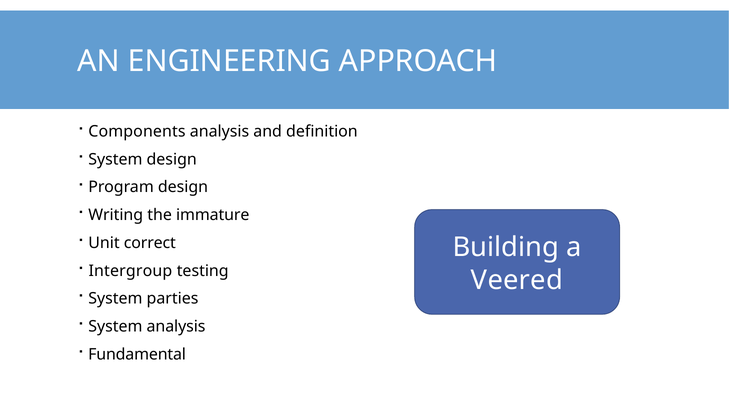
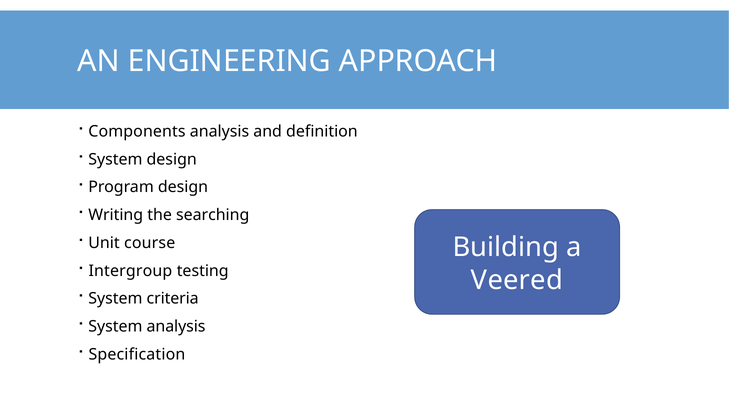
immature: immature -> searching
correct: correct -> course
parties: parties -> criteria
Fundamental: Fundamental -> Specification
